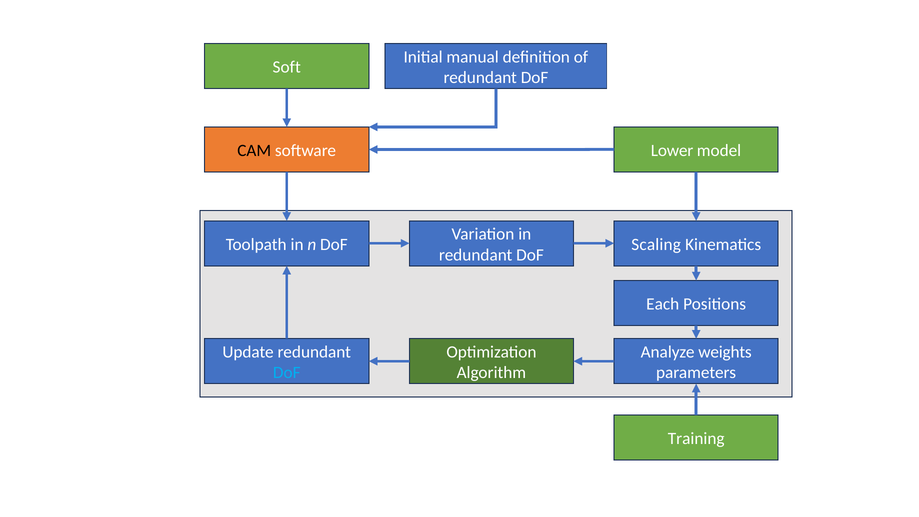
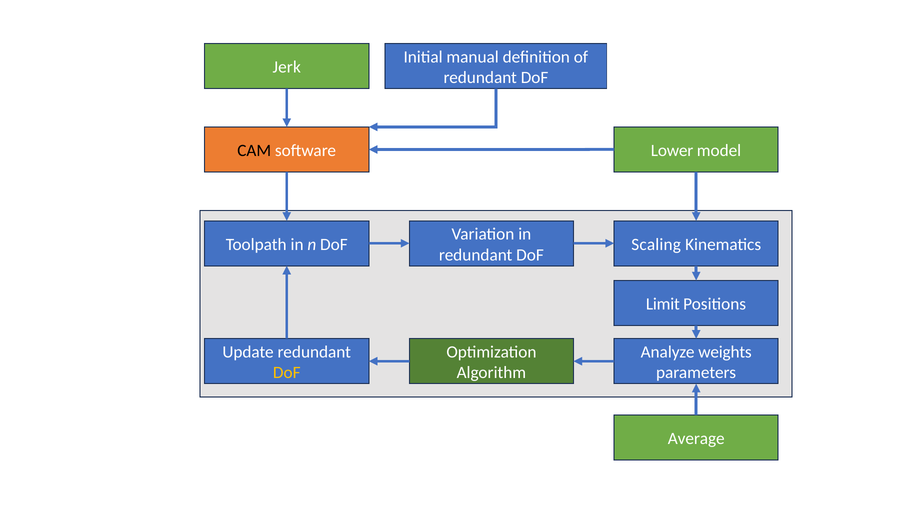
Soft: Soft -> Jerk
Each: Each -> Limit
DoF at (287, 373) colour: light blue -> yellow
Training: Training -> Average
